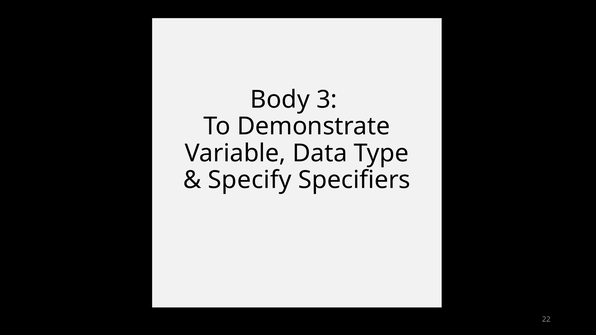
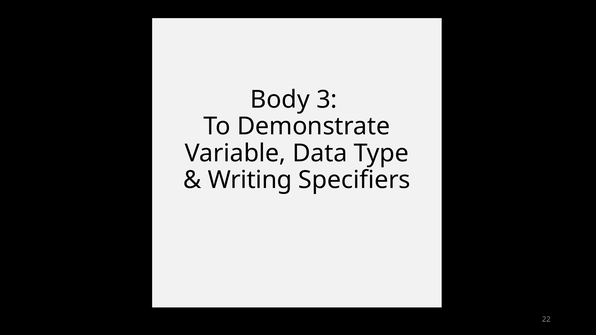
Specify: Specify -> Writing
